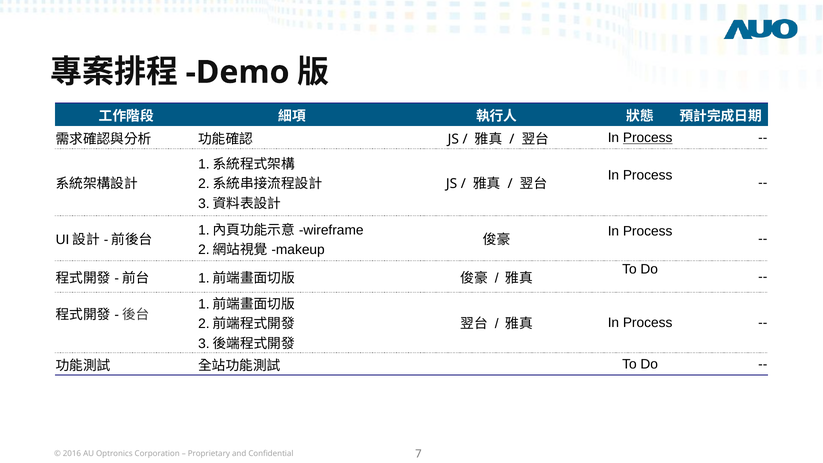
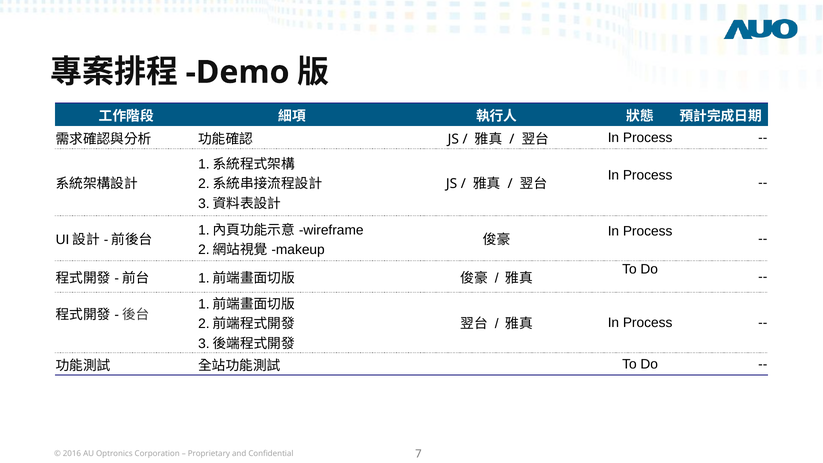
Process at (648, 138) underline: present -> none
